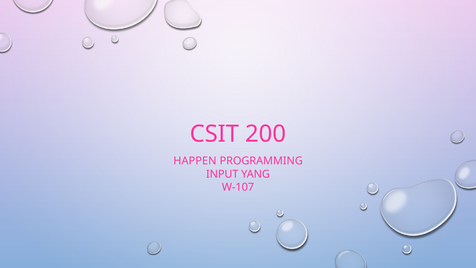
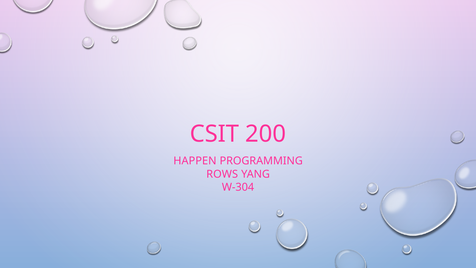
INPUT: INPUT -> ROWS
W-107: W-107 -> W-304
